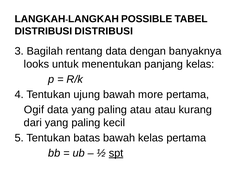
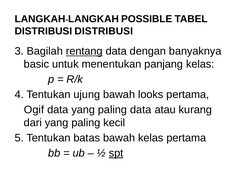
rentang underline: none -> present
looks: looks -> basic
more: more -> looks
paling atau: atau -> data
